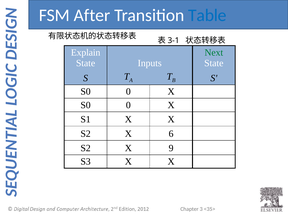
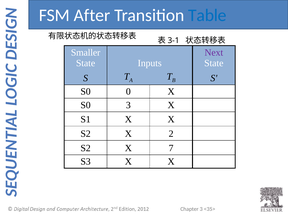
Explain: Explain -> Smaller
Next colour: green -> purple
0 at (128, 105): 0 -> 3
6: 6 -> 2
9: 9 -> 7
